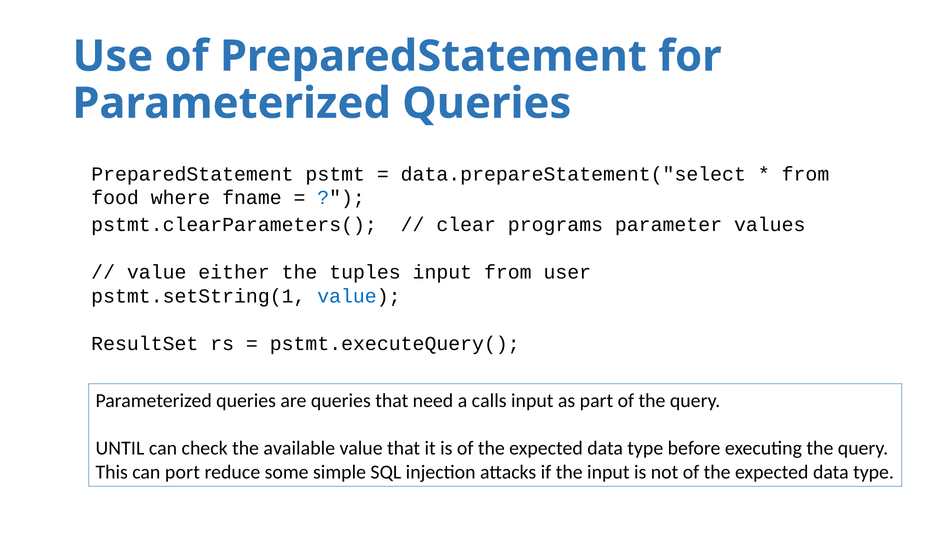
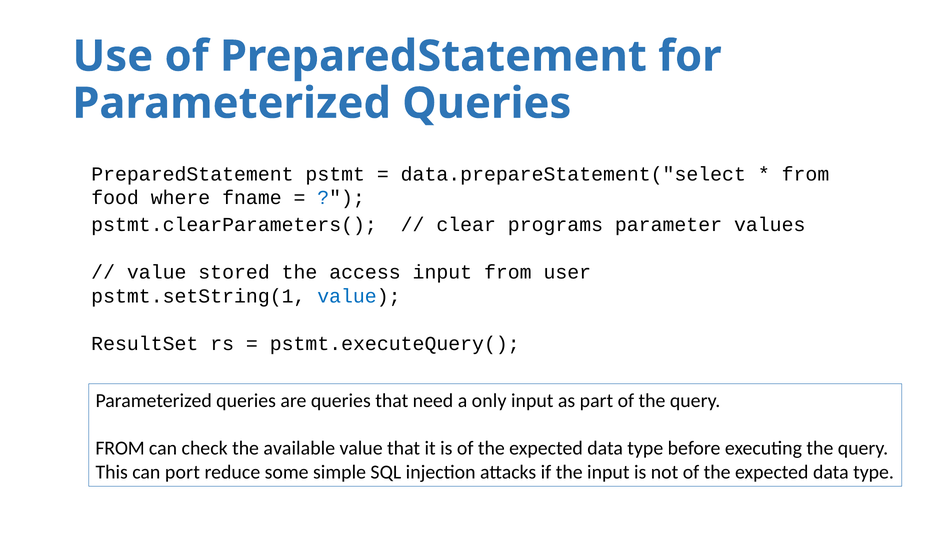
either: either -> stored
tuples: tuples -> access
calls: calls -> only
UNTIL at (120, 448): UNTIL -> FROM
